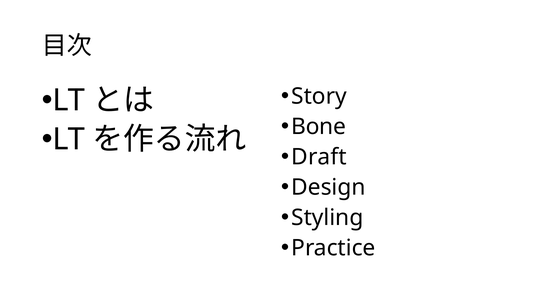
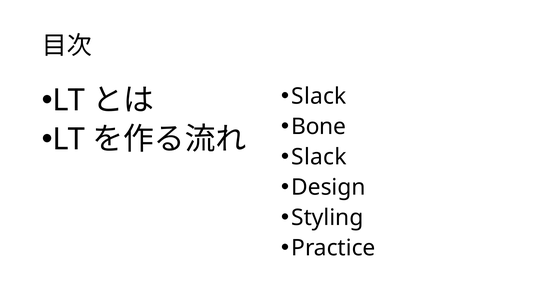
Story at (319, 96): Story -> Slack
Draft at (319, 157): Draft -> Slack
